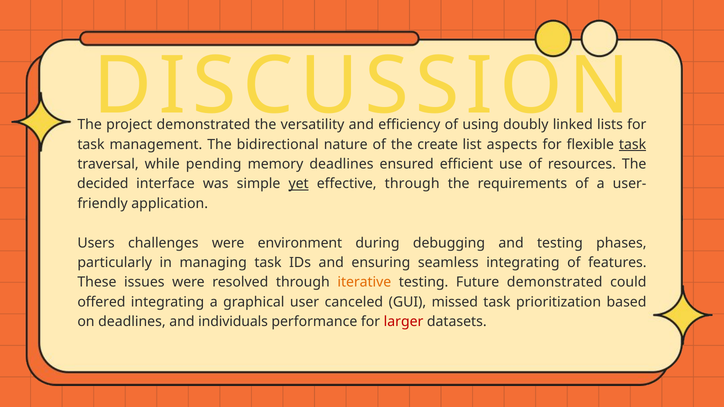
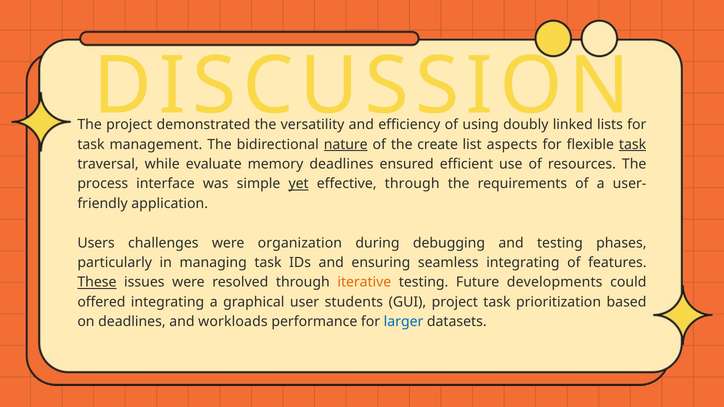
nature underline: none -> present
pending: pending -> evaluate
decided: decided -> process
environment: environment -> organization
These underline: none -> present
Future demonstrated: demonstrated -> developments
canceled: canceled -> students
GUI missed: missed -> project
individuals: individuals -> workloads
larger colour: red -> blue
